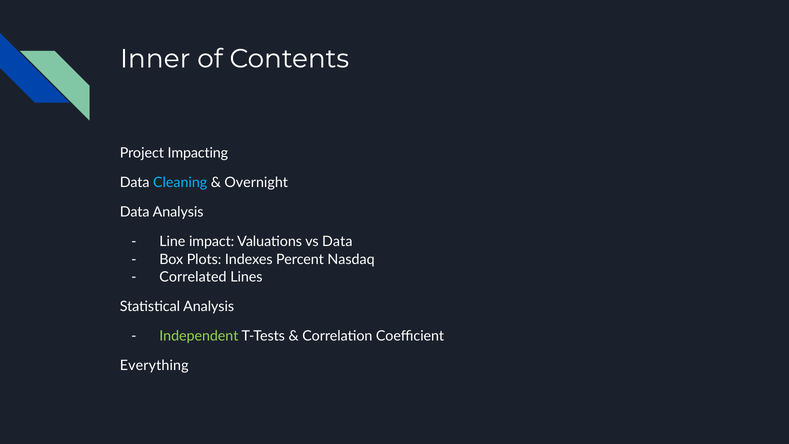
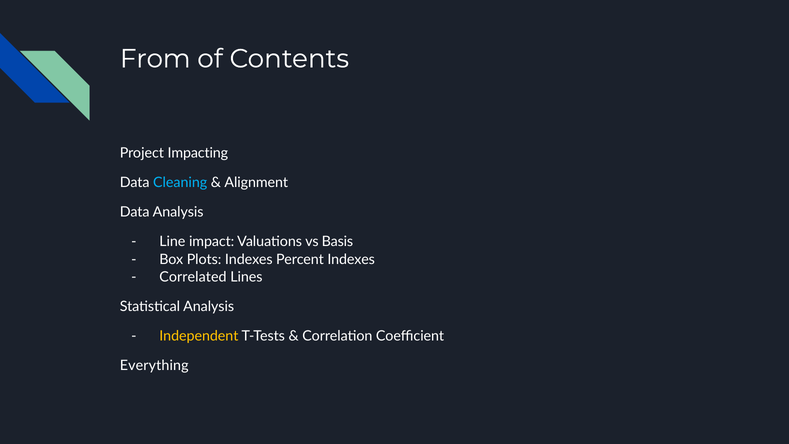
Inner: Inner -> From
Overnight: Overnight -> Alignment
vs Data: Data -> Basis
Percent Nasdaq: Nasdaq -> Indexes
Independent colour: light green -> yellow
